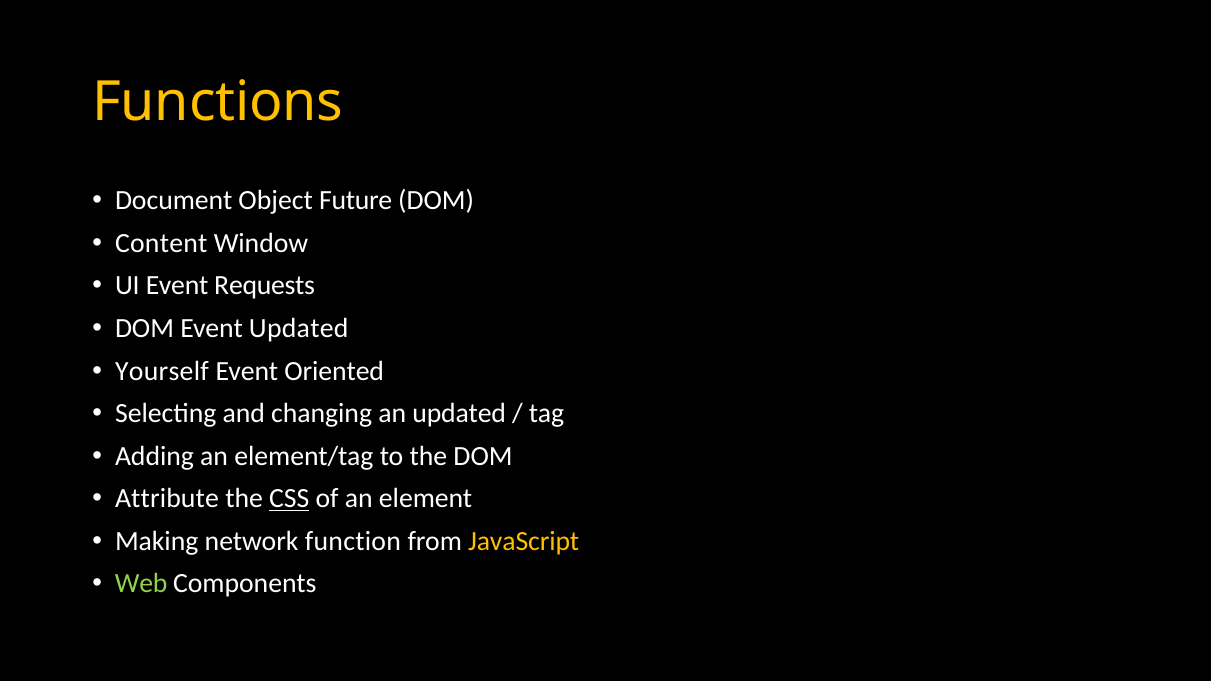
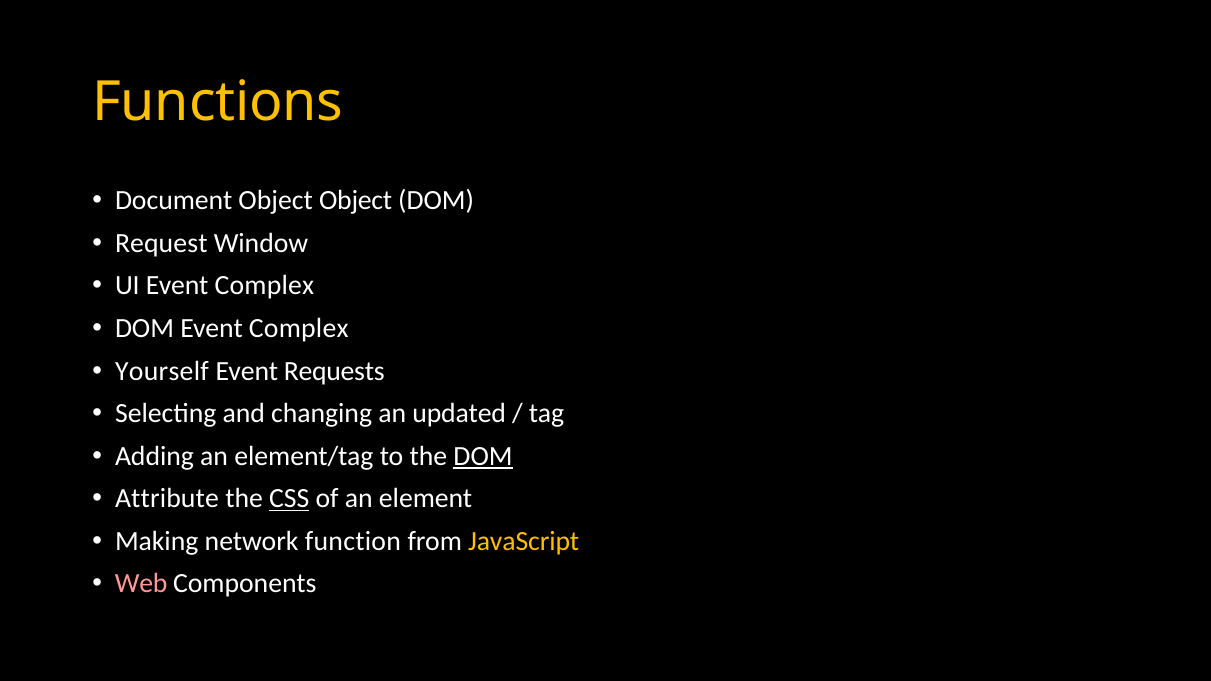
Object Future: Future -> Object
Content: Content -> Request
UI Event Requests: Requests -> Complex
DOM Event Updated: Updated -> Complex
Oriented: Oriented -> Requests
DOM at (483, 456) underline: none -> present
Web colour: light green -> pink
